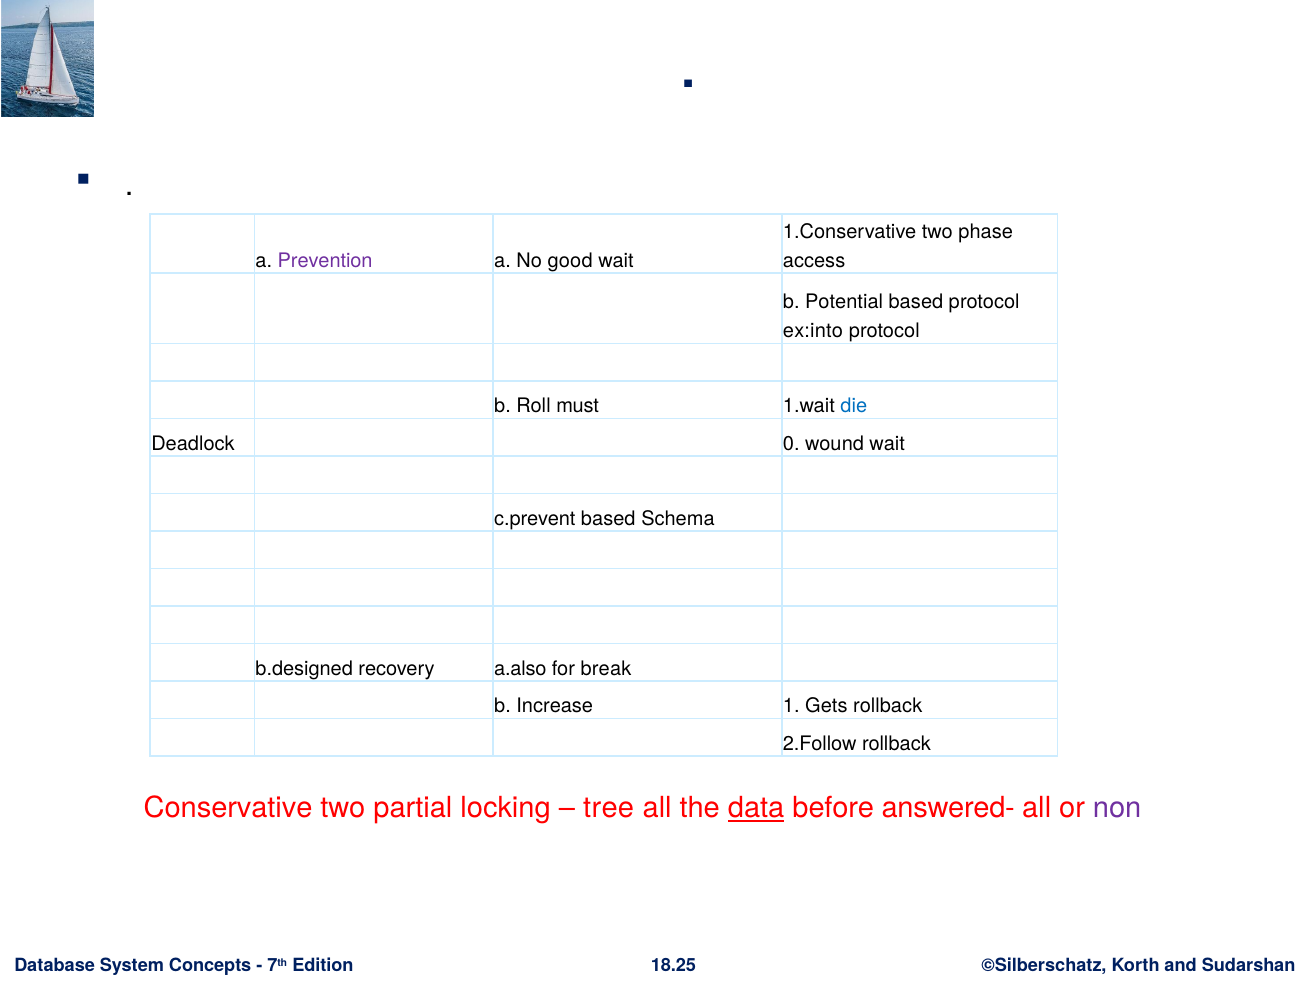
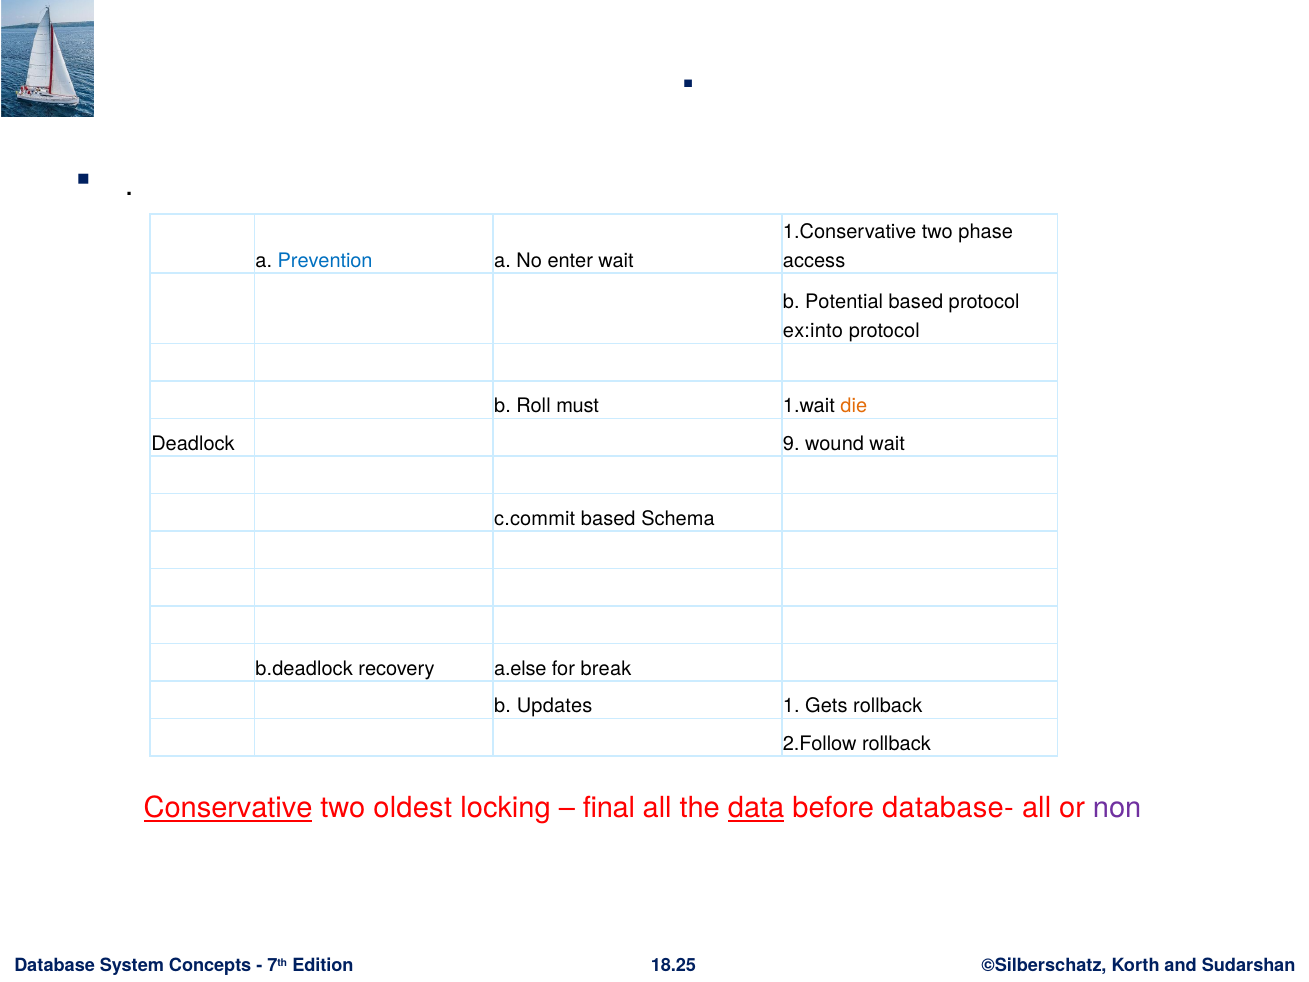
Prevention colour: purple -> blue
good: good -> enter
die colour: blue -> orange
0: 0 -> 9
c.prevent: c.prevent -> c.commit
b.designed: b.designed -> b.deadlock
a.also: a.also -> a.else
Increase: Increase -> Updates
Conservative underline: none -> present
partial: partial -> oldest
tree: tree -> final
answered-: answered- -> database-
